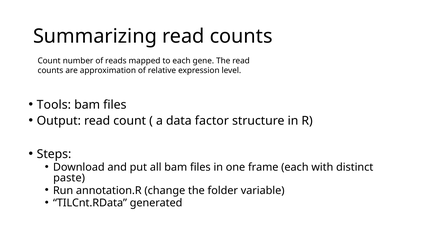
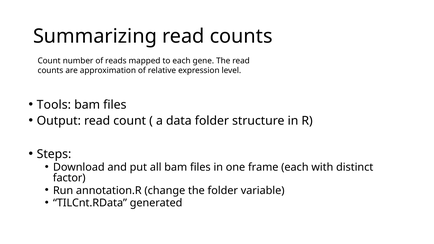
data factor: factor -> folder
paste: paste -> factor
